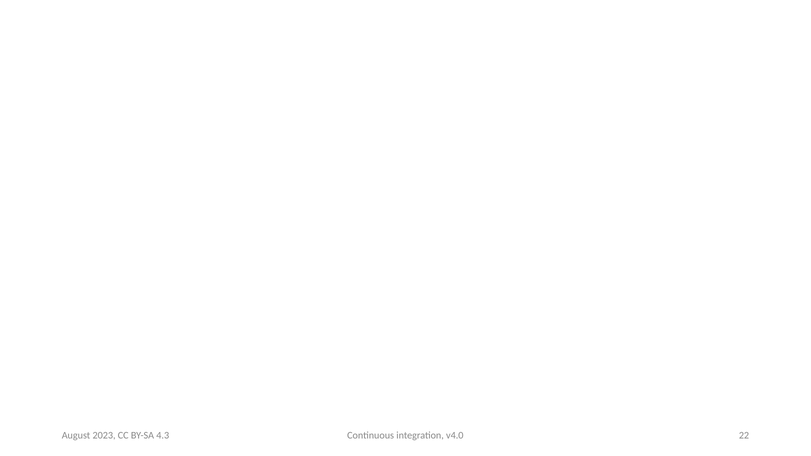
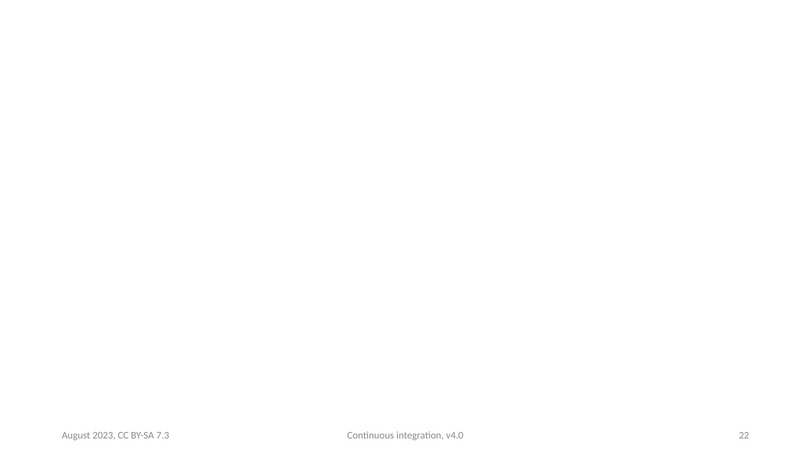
4.3: 4.3 -> 7.3
